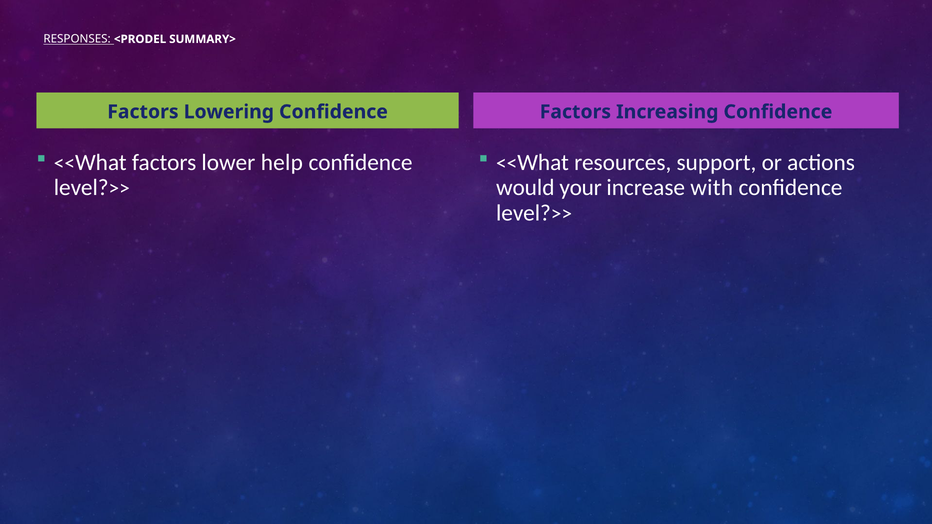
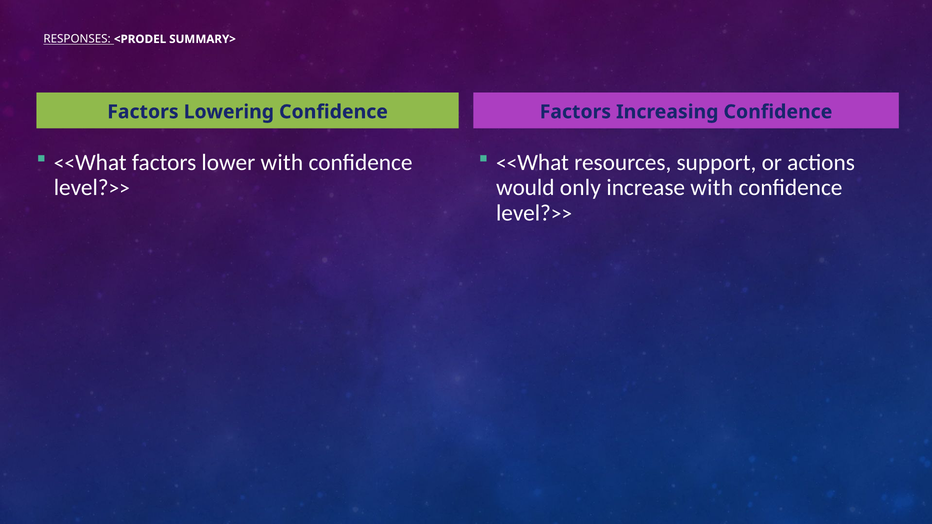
lower help: help -> with
your: your -> only
